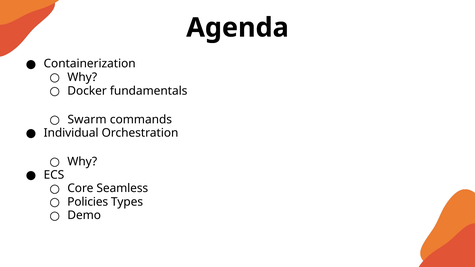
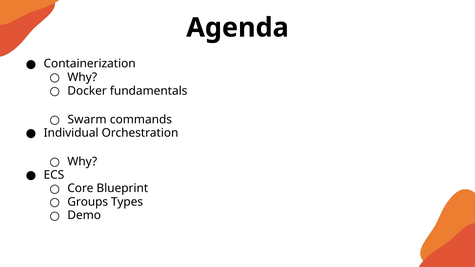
Seamless: Seamless -> Blueprint
Policies: Policies -> Groups
